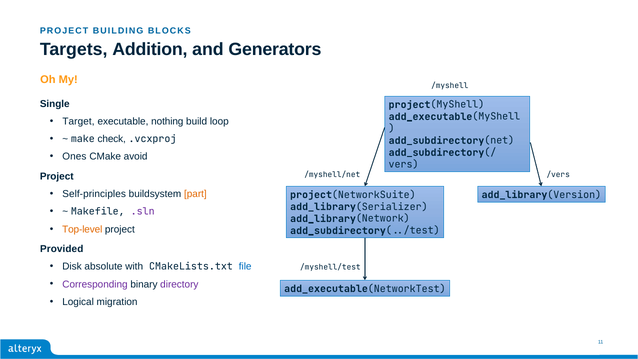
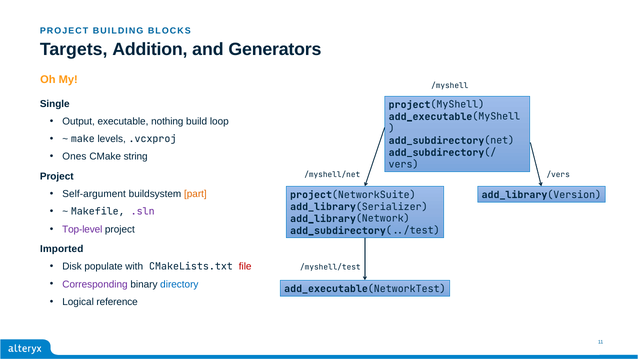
Target: Target -> Output
check: check -> levels
avoid: avoid -> string
Self-principles: Self-principles -> Self-argument
Top-level colour: orange -> purple
Provided: Provided -> Imported
absolute: absolute -> populate
file colour: blue -> red
directory colour: purple -> blue
migration: migration -> reference
